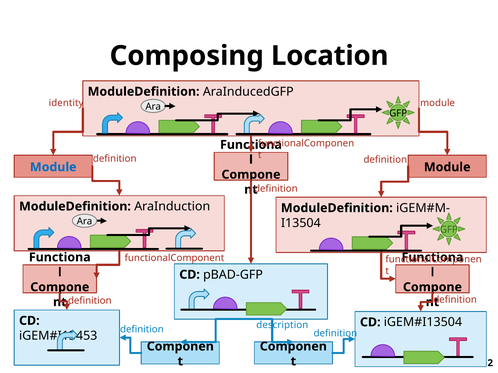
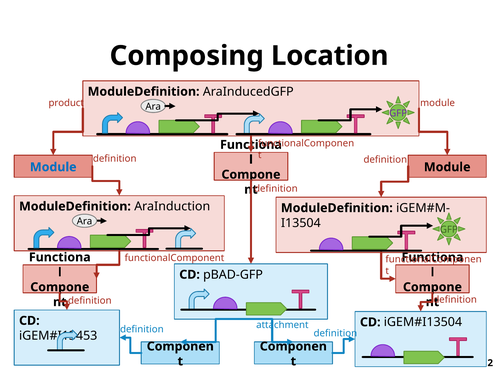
identity: identity -> product
GFP at (398, 113) colour: black -> purple
description: description -> attachment
